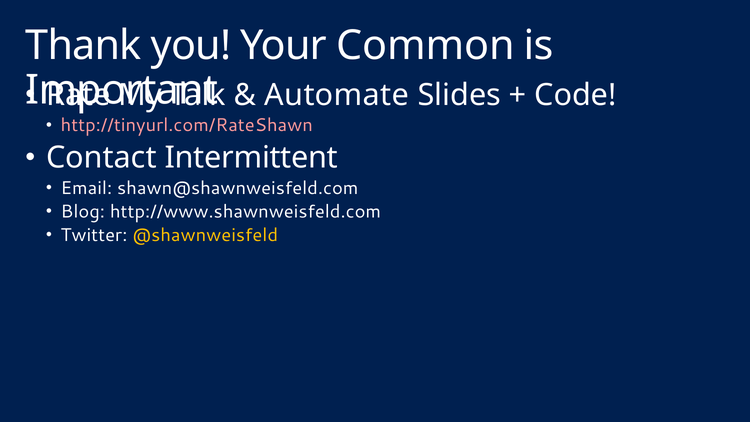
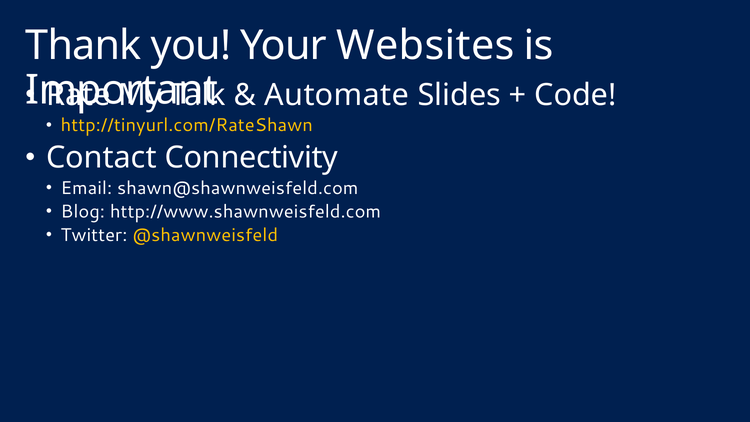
Common: Common -> Websites
http://tinyurl.com/RateShawn colour: pink -> yellow
Intermittent: Intermittent -> Connectivity
